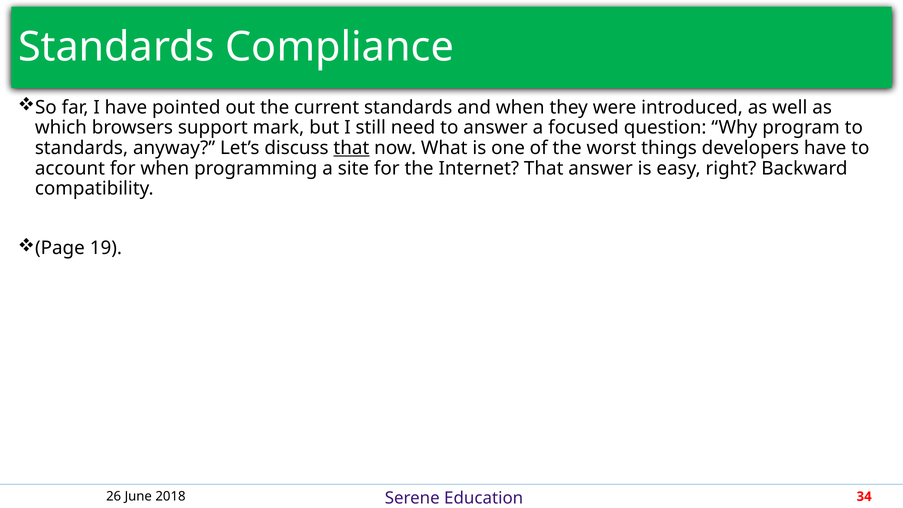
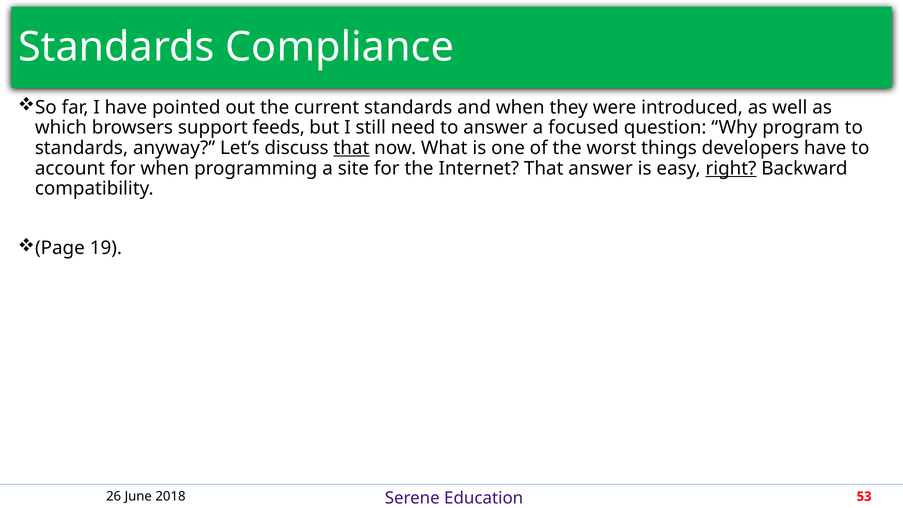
mark: mark -> feeds
right underline: none -> present
34: 34 -> 53
